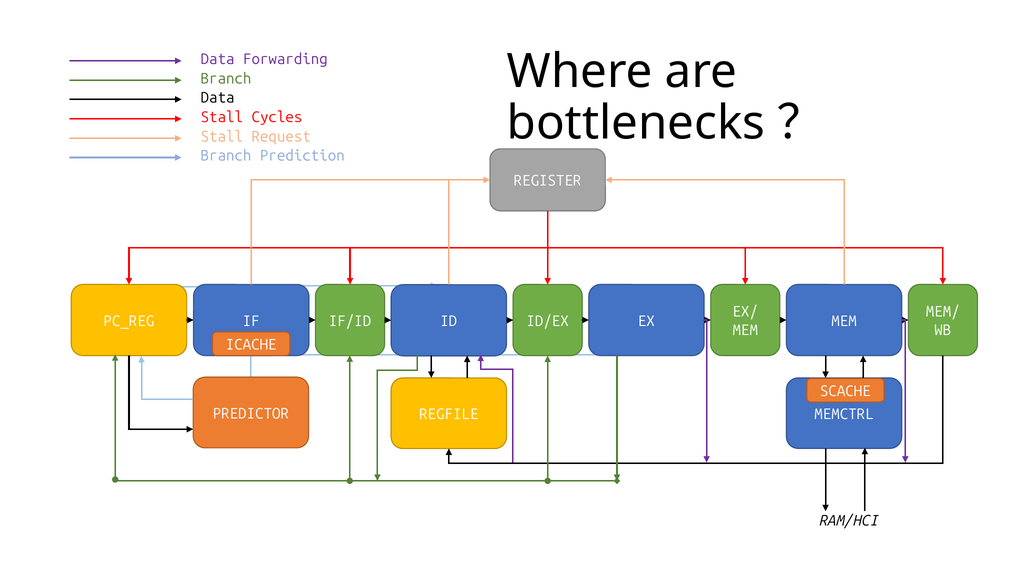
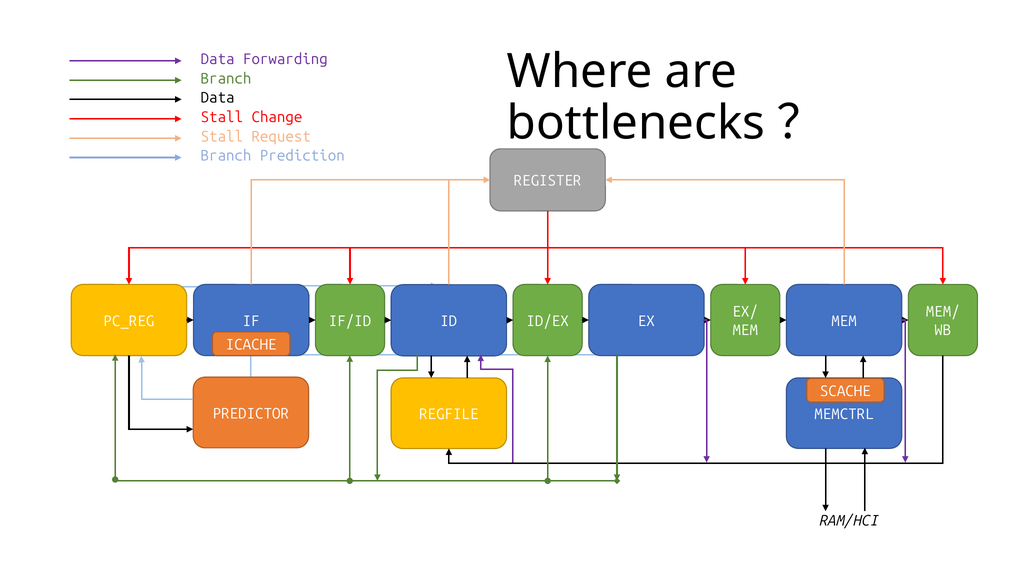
Cycles: Cycles -> Change
